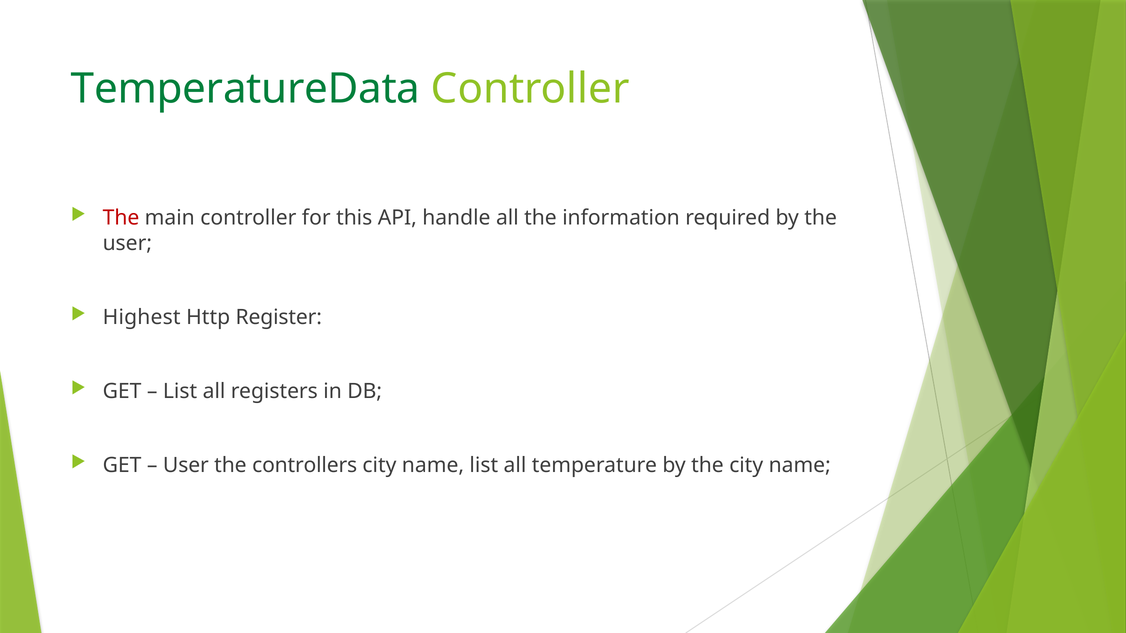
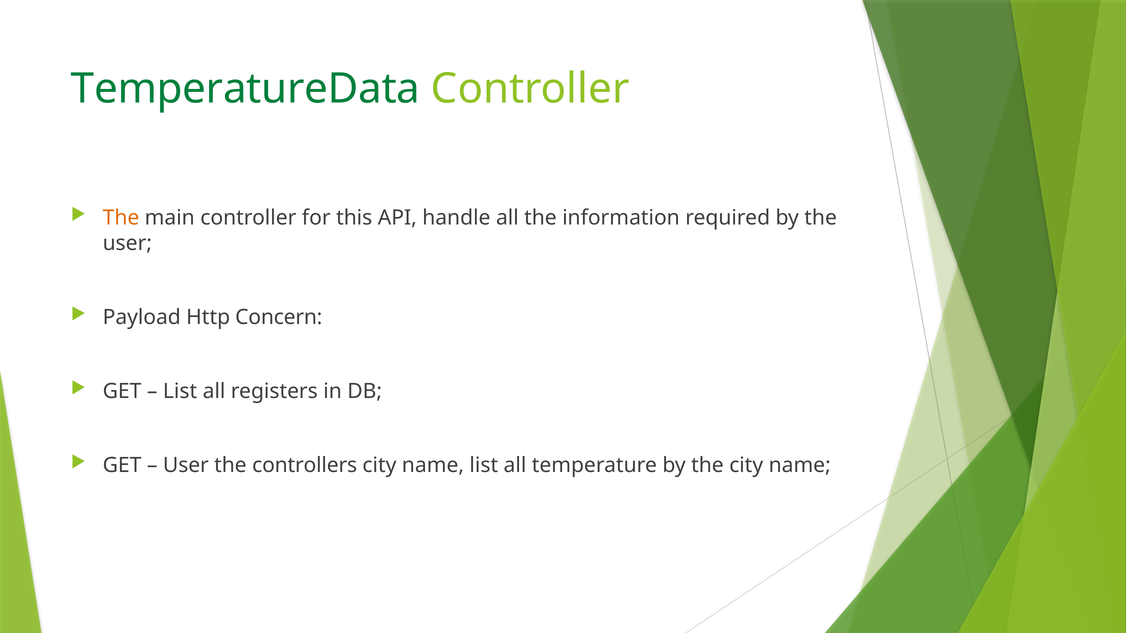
The at (121, 218) colour: red -> orange
Highest: Highest -> Payload
Register: Register -> Concern
